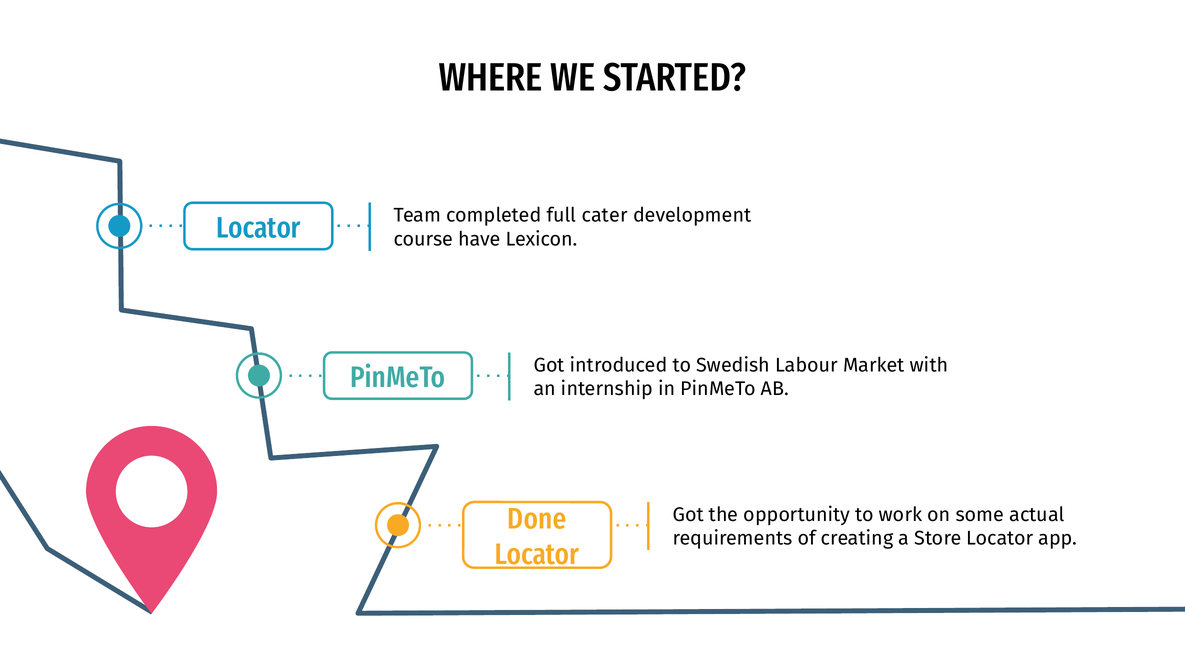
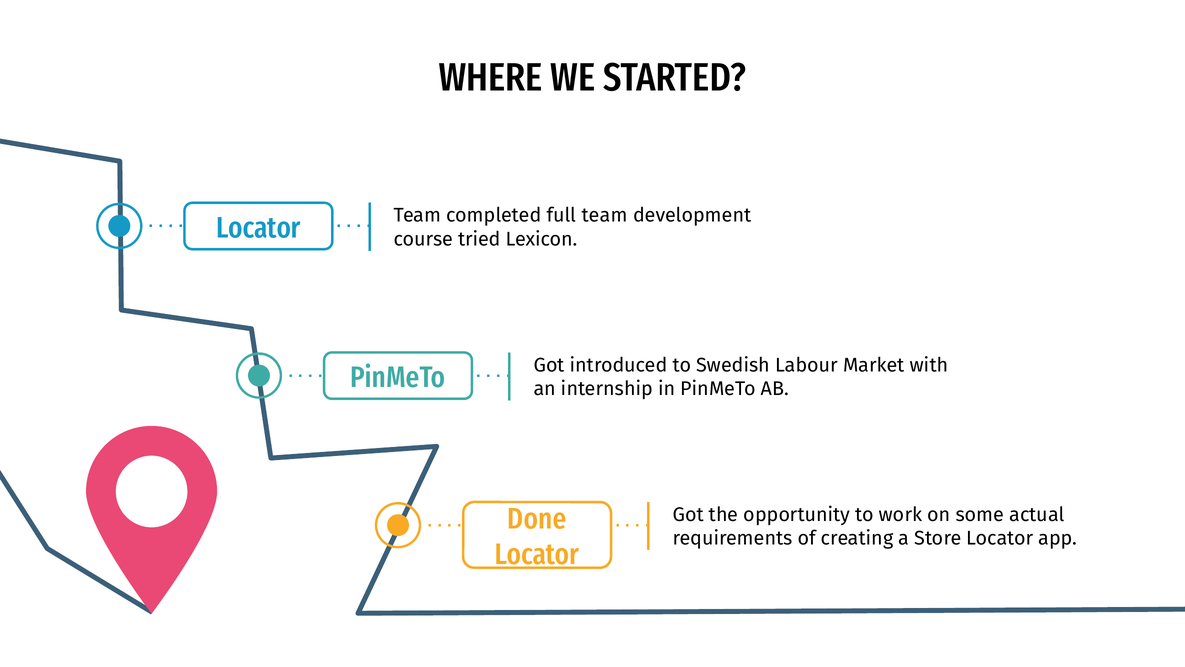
full cater: cater -> team
have: have -> tried
